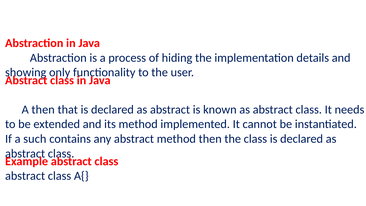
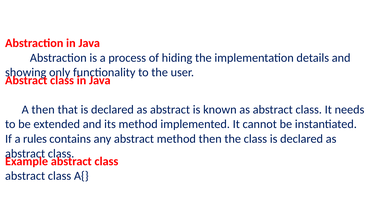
such: such -> rules
